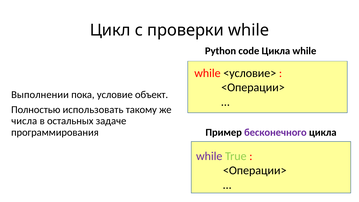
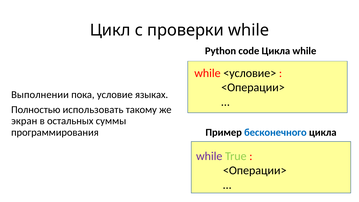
объект: объект -> языках
числа: числа -> экран
задаче: задаче -> суммы
бесконечного colour: purple -> blue
